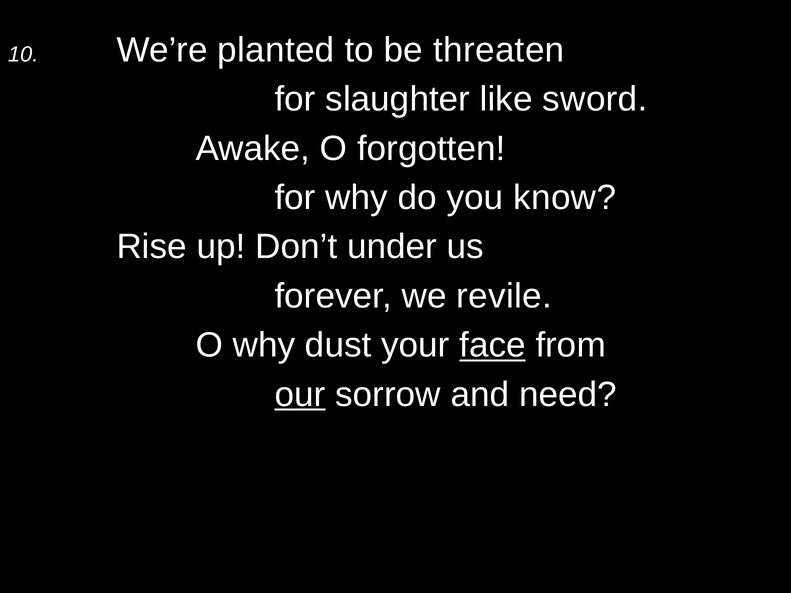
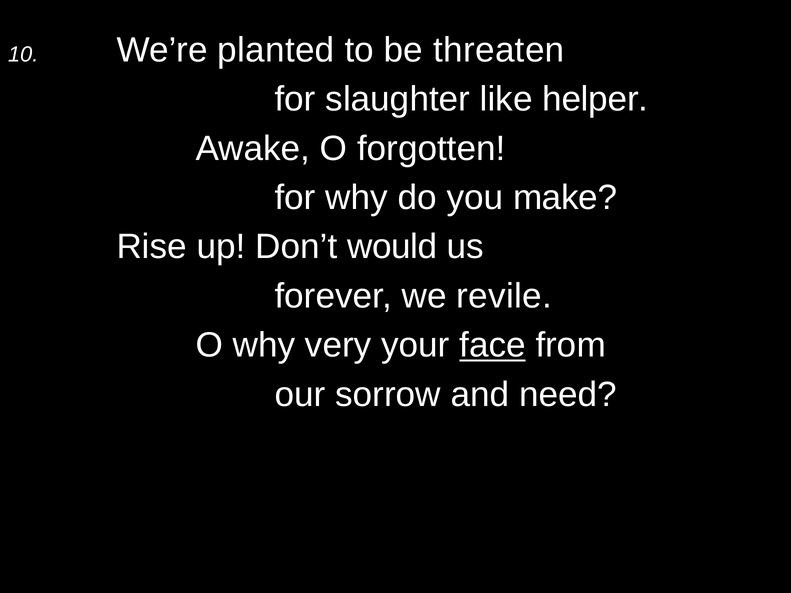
sword: sword -> helper
know: know -> make
under: under -> would
dust: dust -> very
our underline: present -> none
